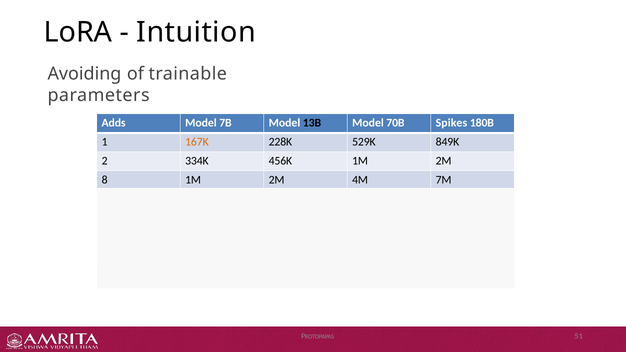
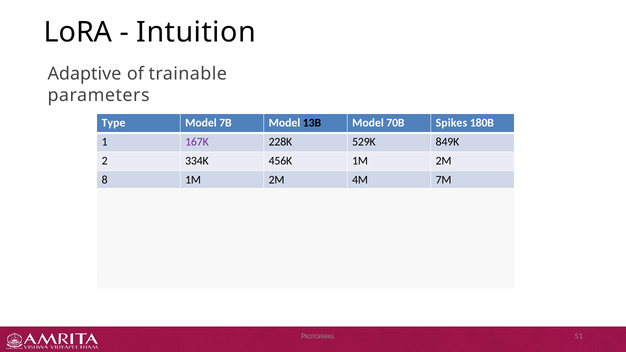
Avoiding: Avoiding -> Adaptive
Adds: Adds -> Type
167K colour: orange -> purple
